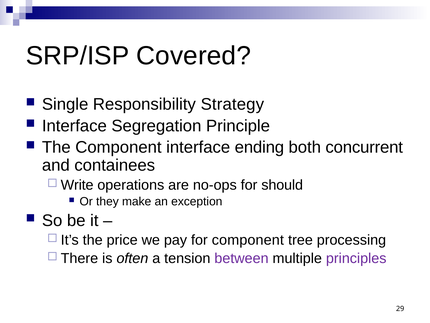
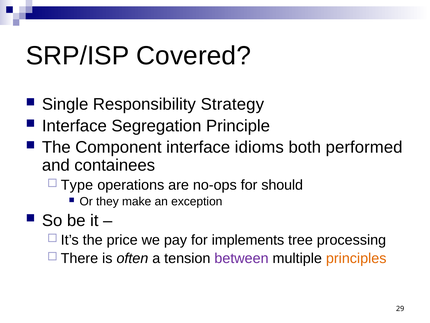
ending: ending -> idioms
concurrent: concurrent -> performed
Write: Write -> Type
for component: component -> implements
principles colour: purple -> orange
